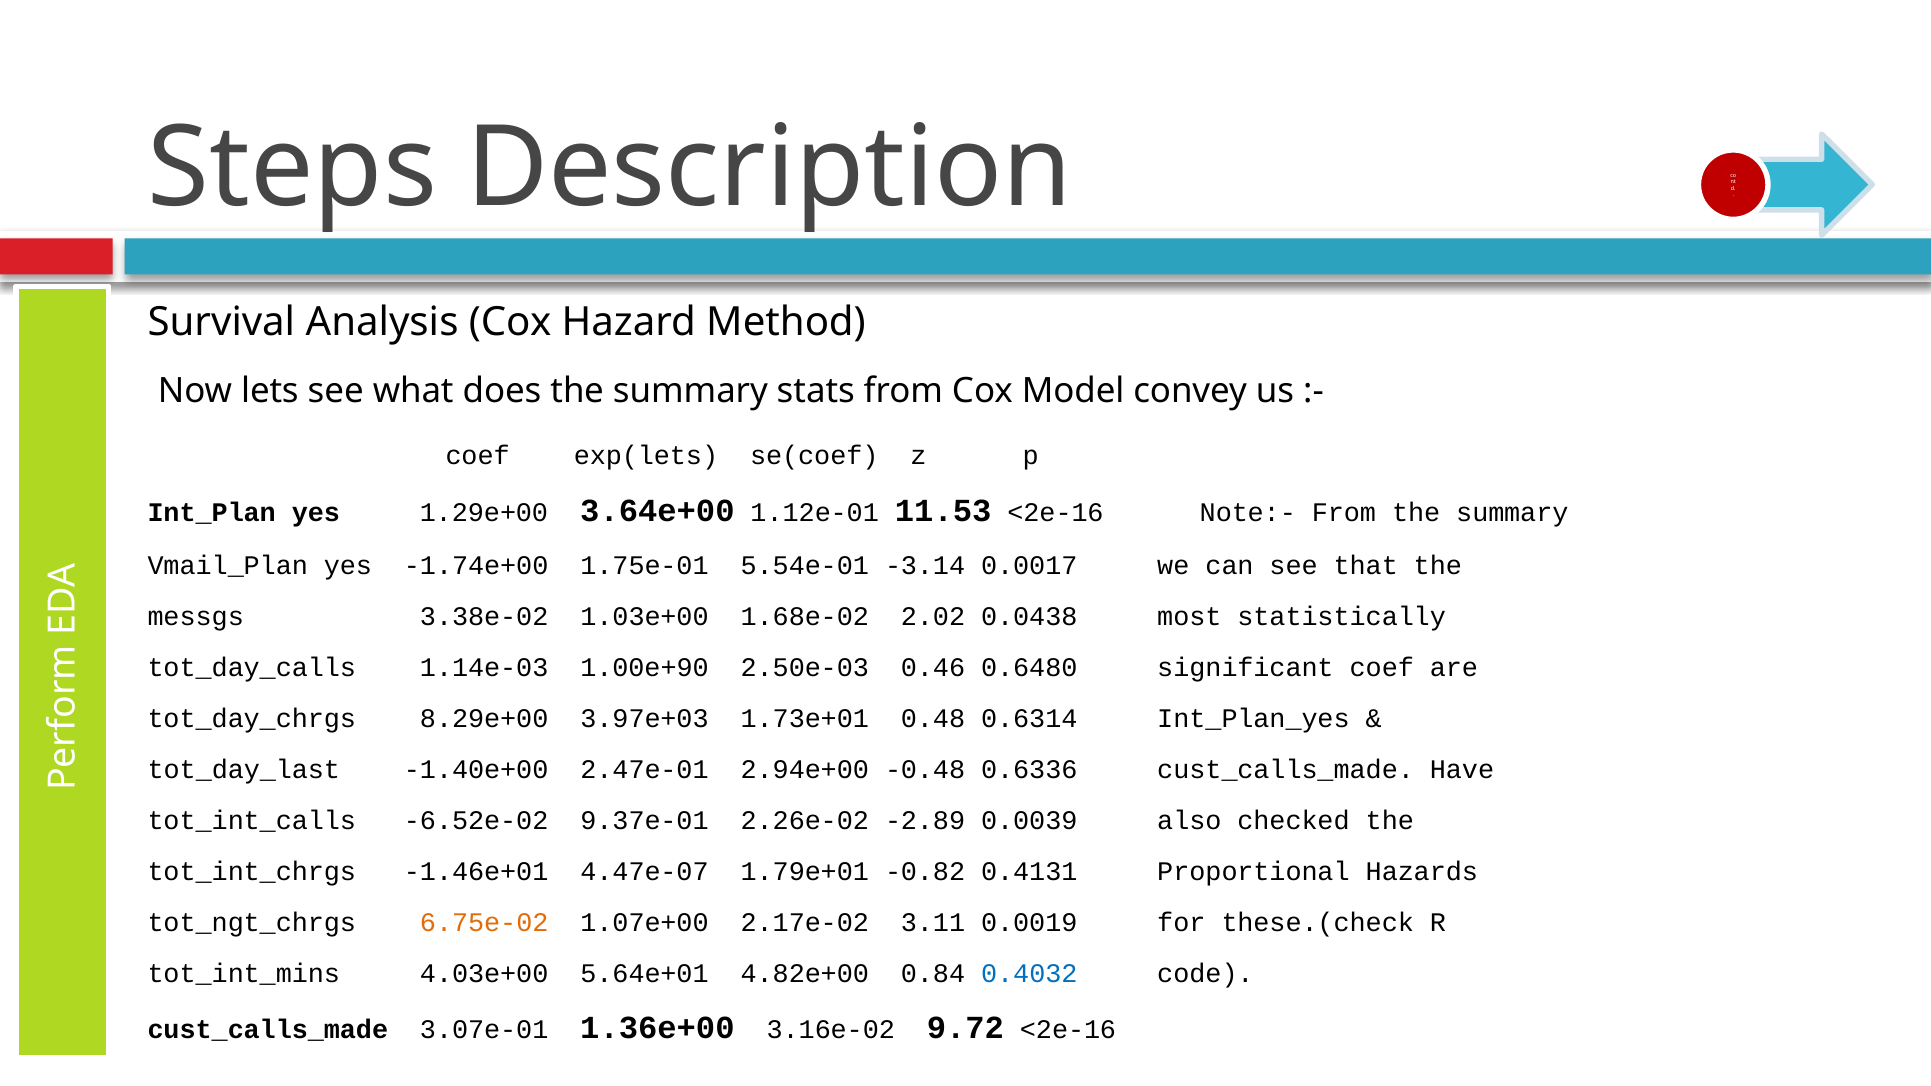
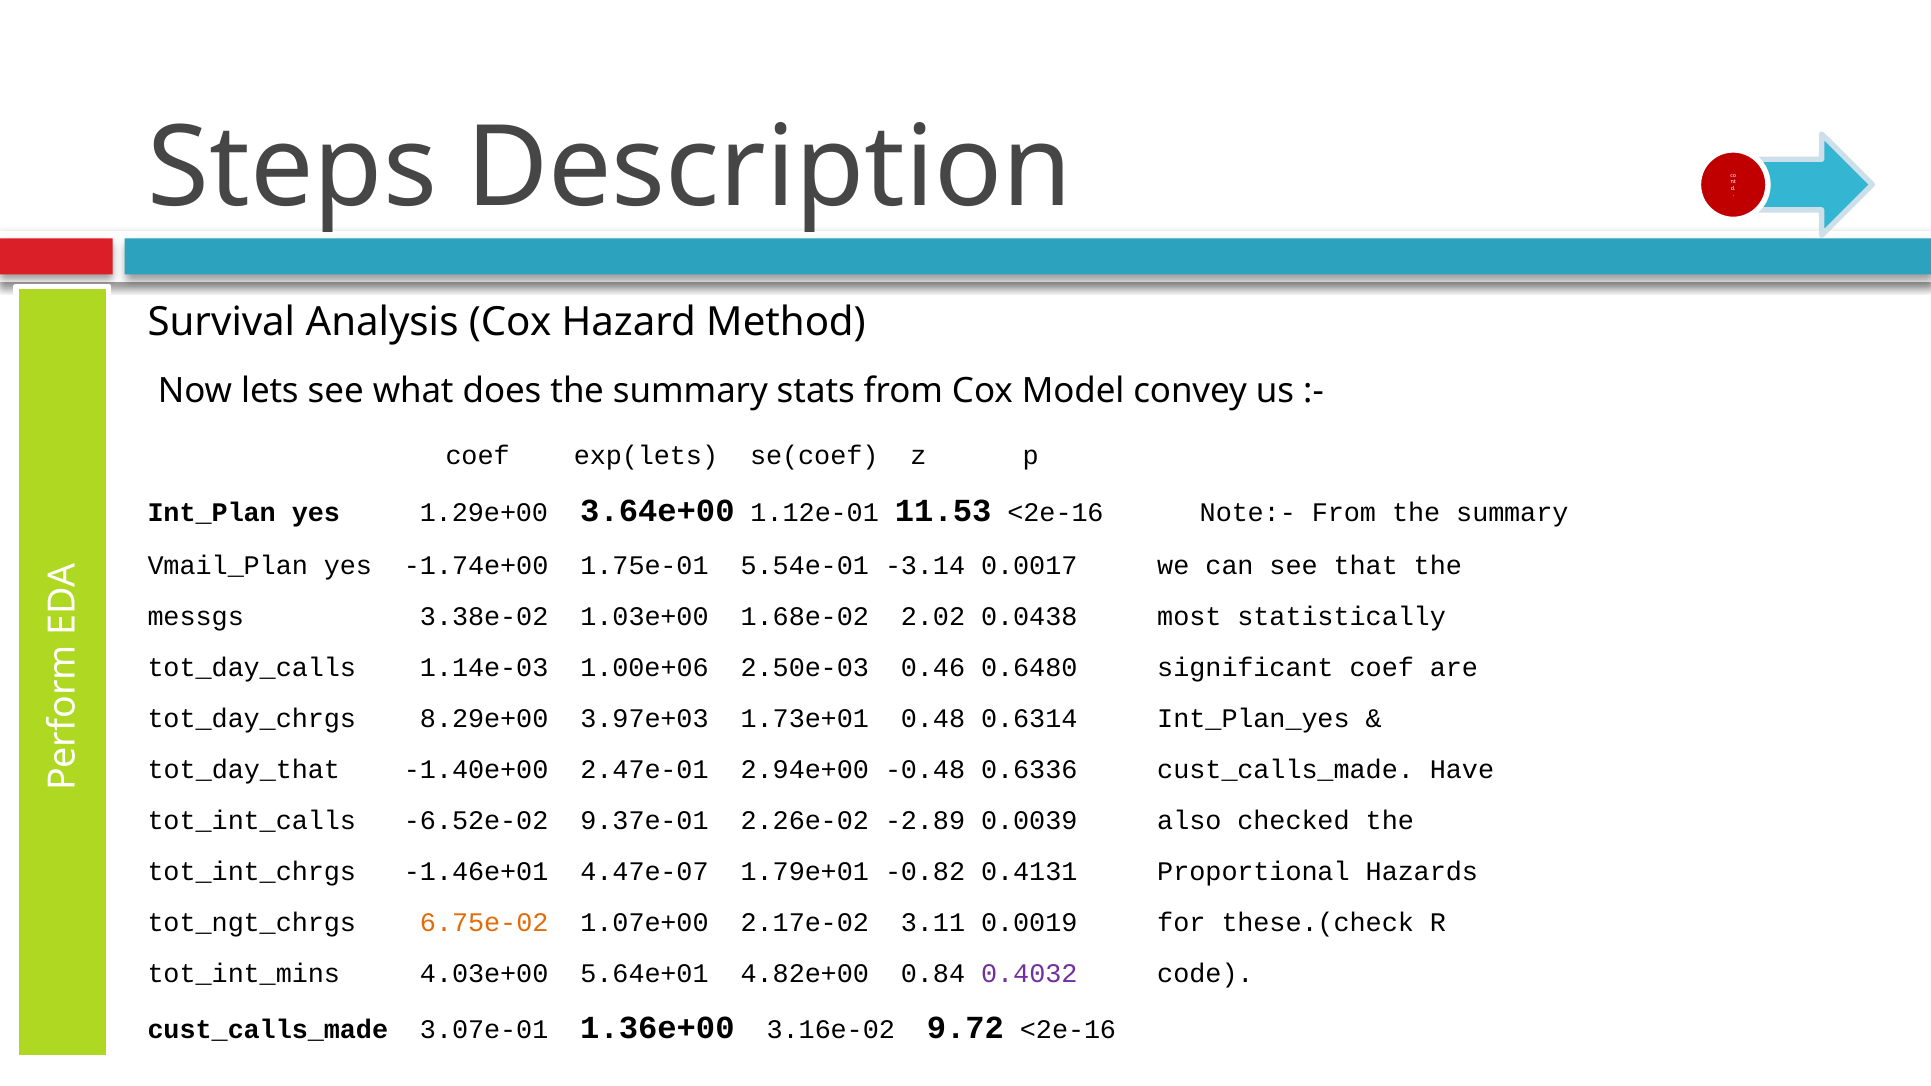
1.00e+90: 1.00e+90 -> 1.00e+06
tot_day_last: tot_day_last -> tot_day_that
0.4032 colour: blue -> purple
